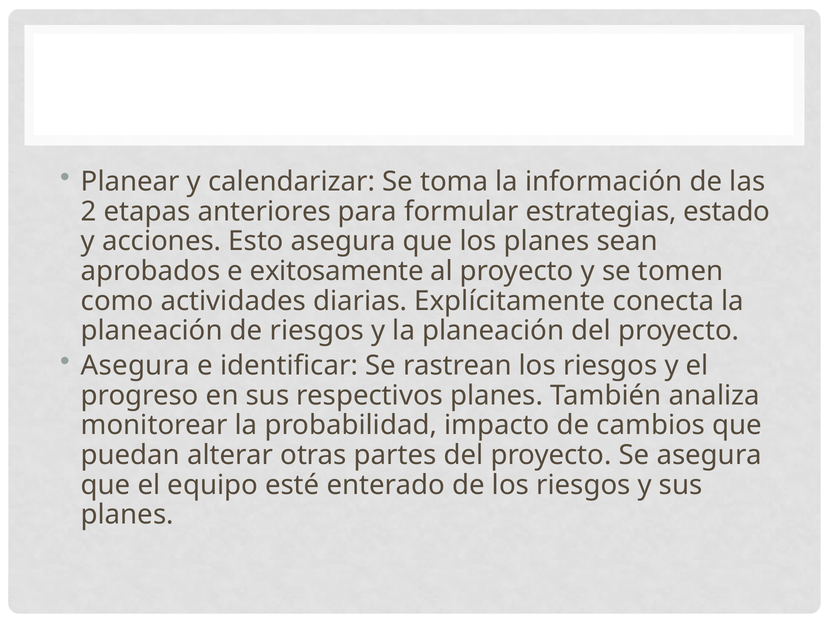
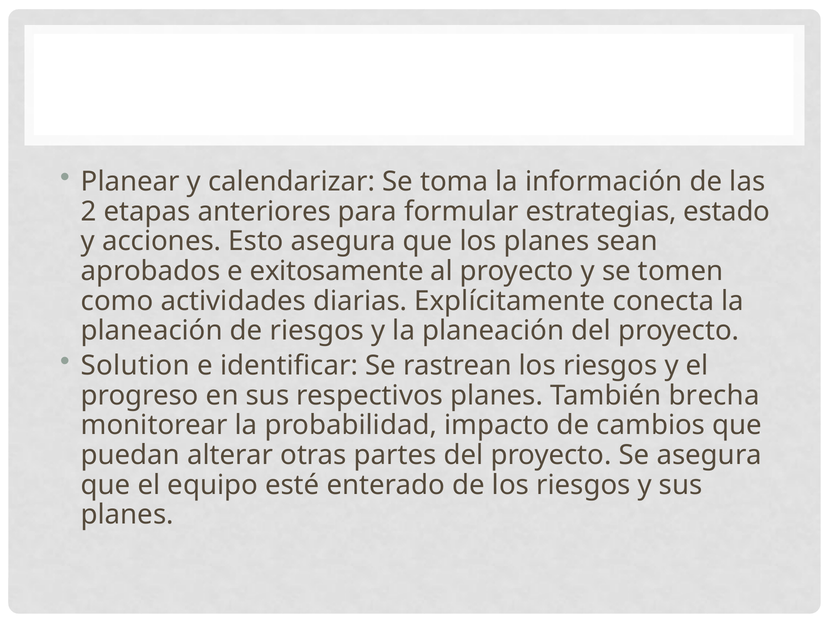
Asegura at (135, 365): Asegura -> Solution
analiza: analiza -> brecha
